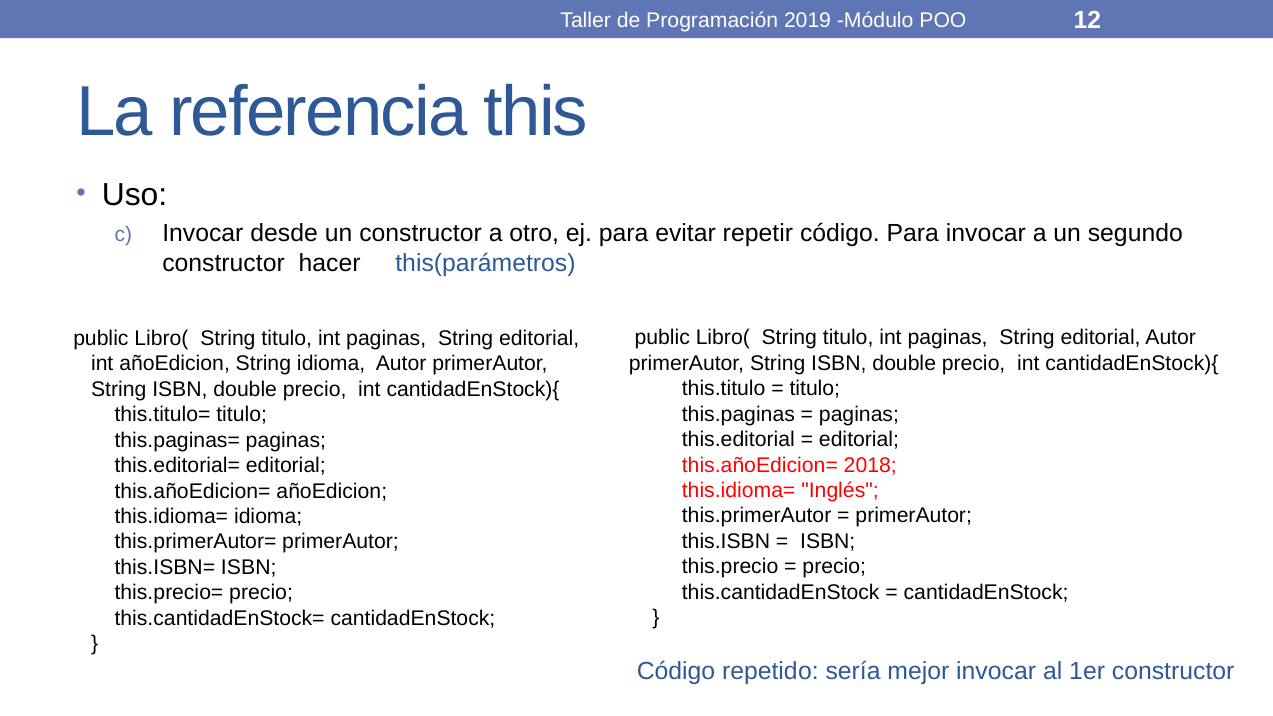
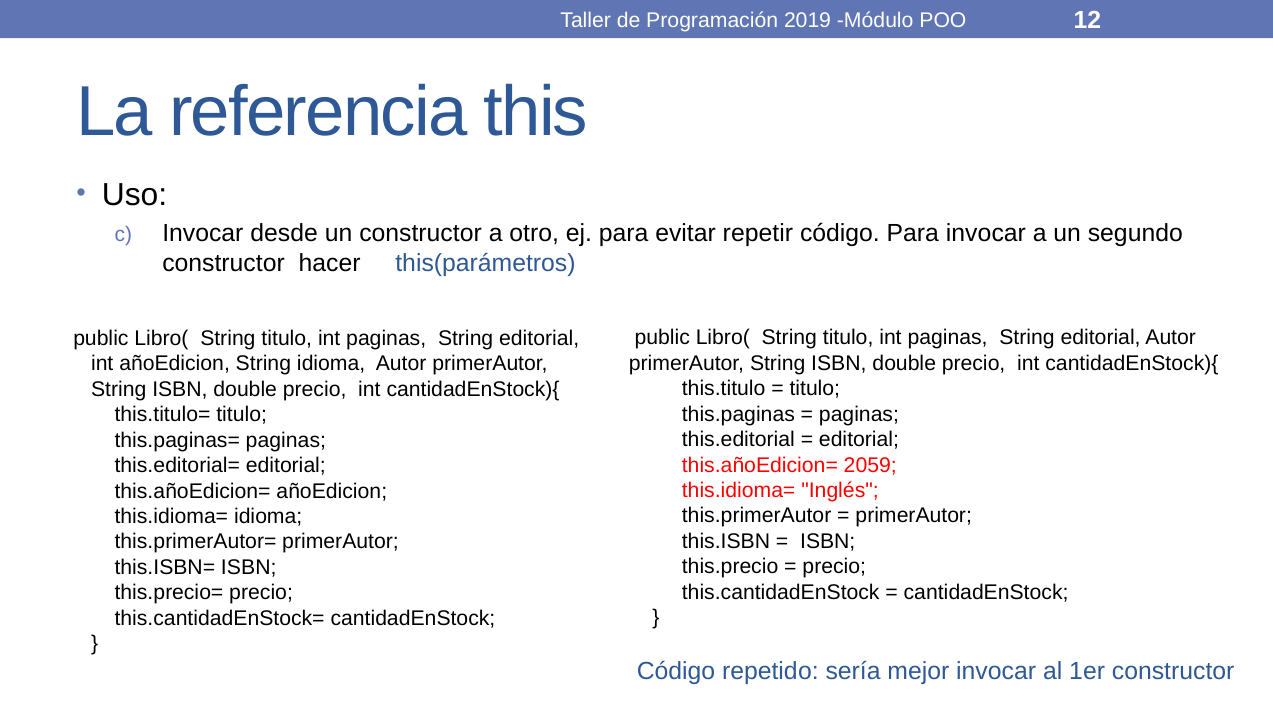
2018: 2018 -> 2059
